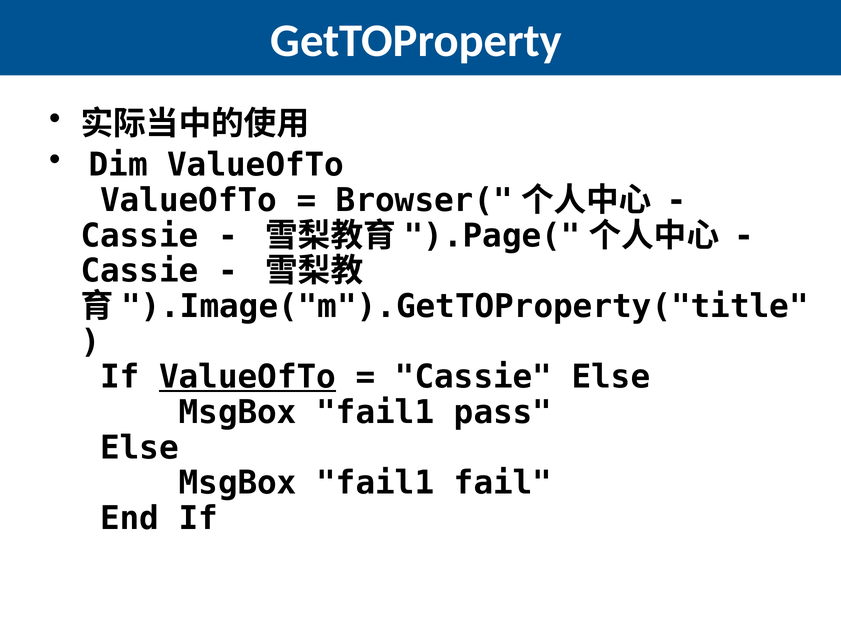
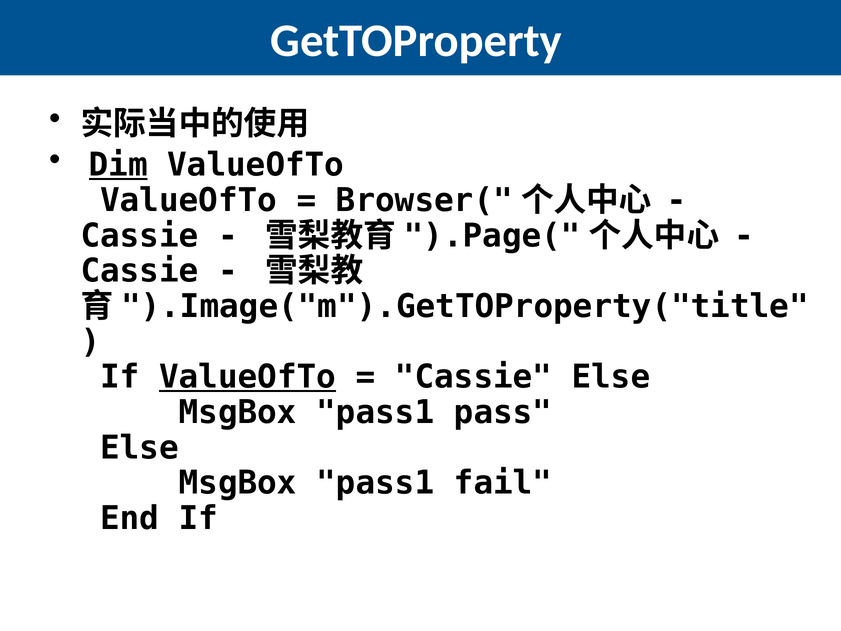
Dim underline: none -> present
fail1 at (375, 412): fail1 -> pass1
fail1 at (375, 483): fail1 -> pass1
